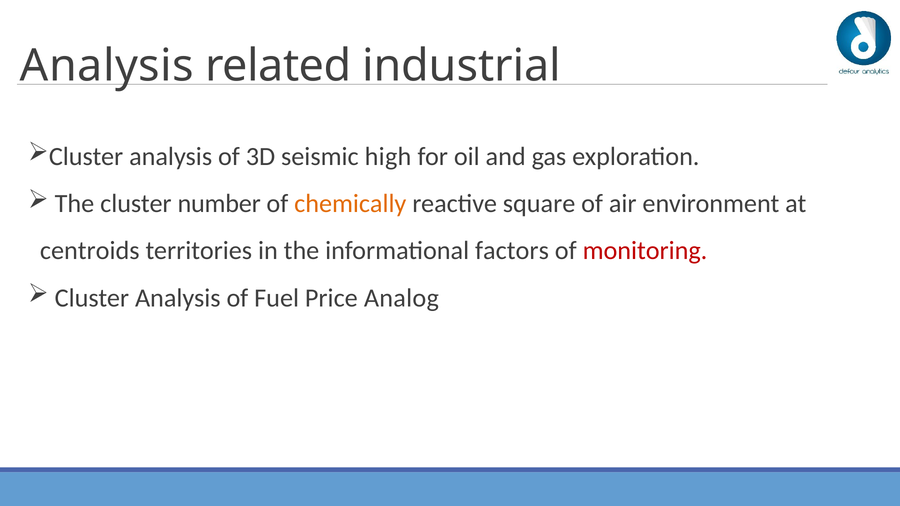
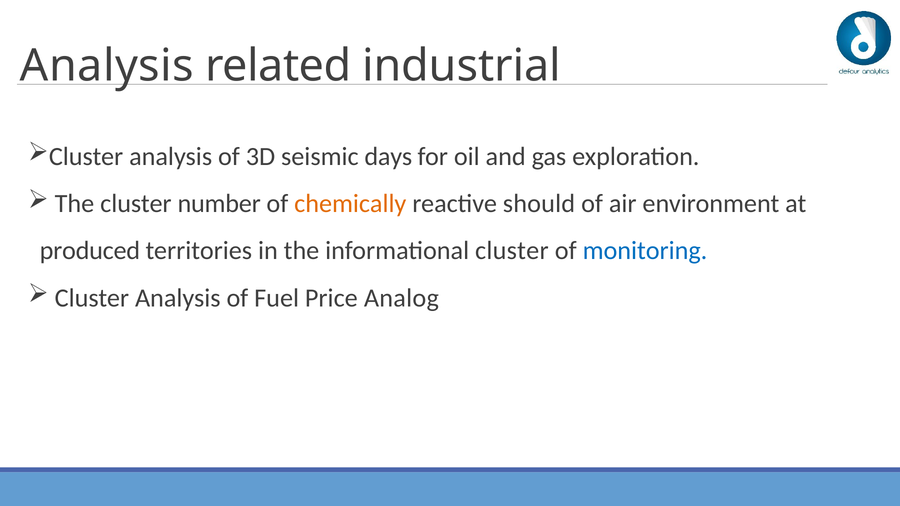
high: high -> days
square: square -> should
centroids: centroids -> produced
informational factors: factors -> cluster
monitoring colour: red -> blue
